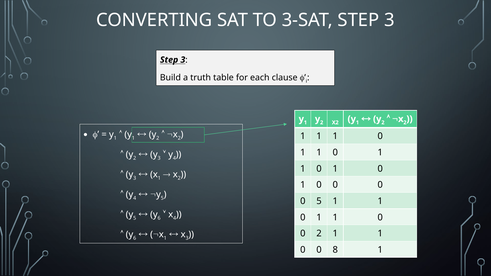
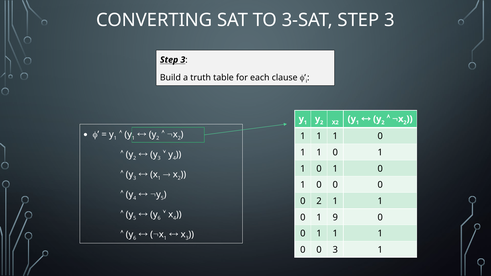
0 5: 5 -> 2
1 at (335, 217): 1 -> 9
2 at (319, 234): 2 -> 1
0 8: 8 -> 3
